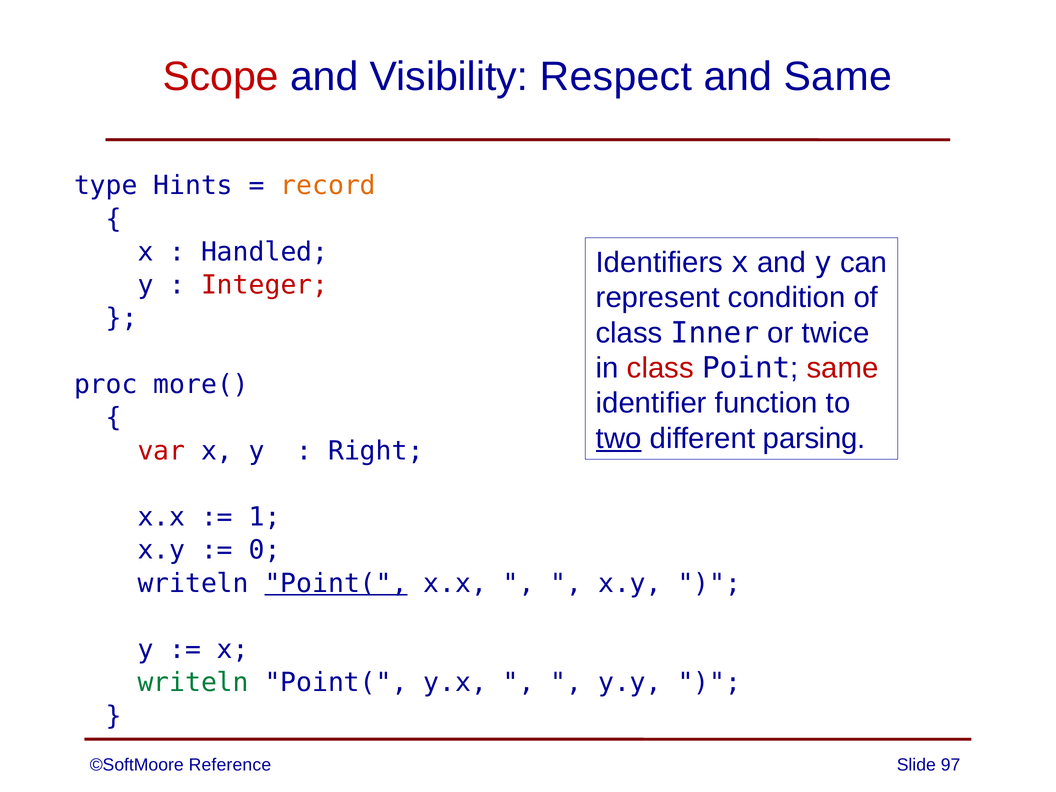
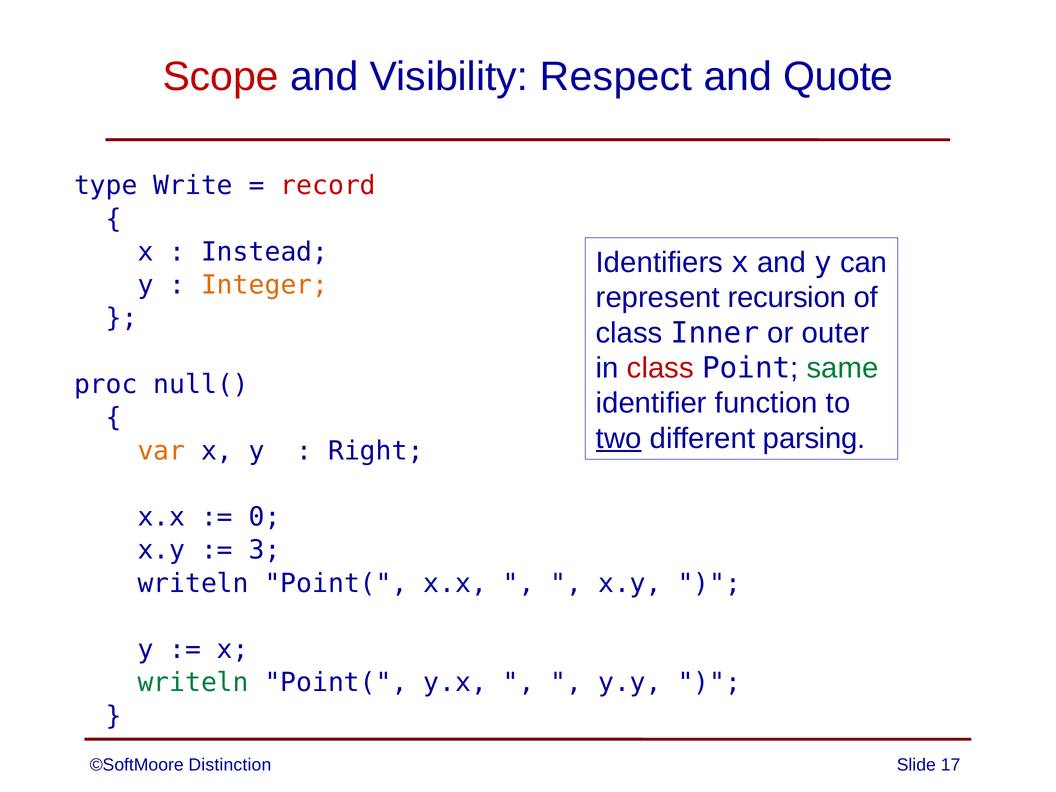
and Same: Same -> Quote
Hints: Hints -> Write
record colour: orange -> red
Handled: Handled -> Instead
Integer colour: red -> orange
condition: condition -> recursion
twice: twice -> outer
same at (842, 368) colour: red -> green
more(: more( -> null(
var colour: red -> orange
1: 1 -> 0
0: 0 -> 3
Point( at (336, 583) underline: present -> none
Reference: Reference -> Distinction
97: 97 -> 17
